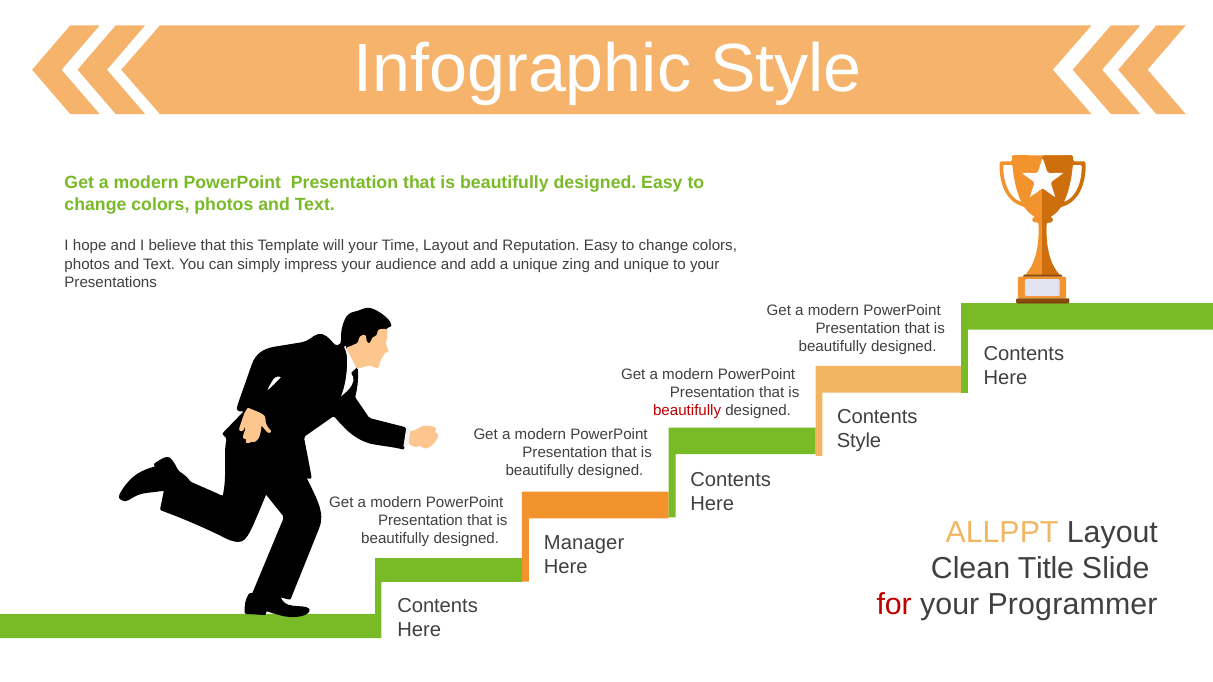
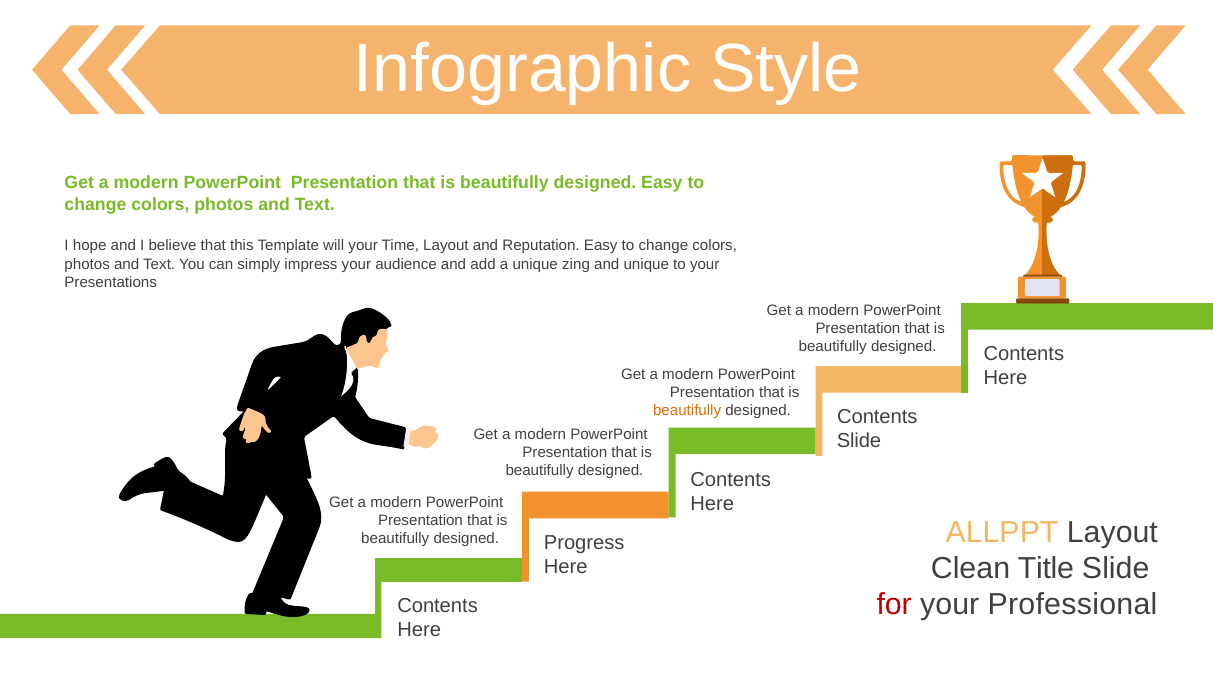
beautifully at (687, 411) colour: red -> orange
Style at (859, 441): Style -> Slide
Manager: Manager -> Progress
Programmer: Programmer -> Professional
